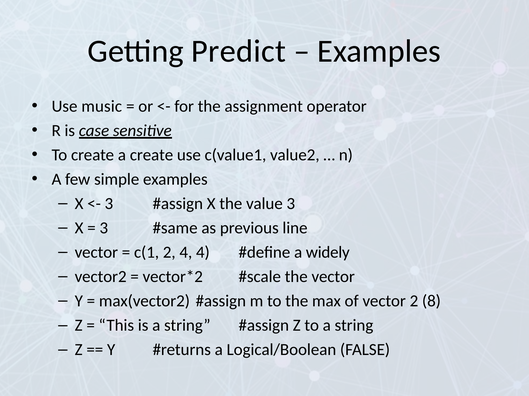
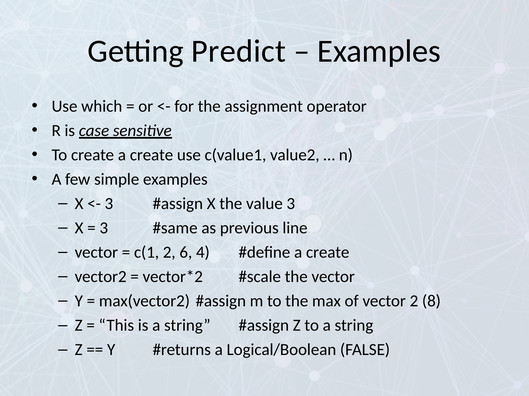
music: music -> which
2 4: 4 -> 6
widely at (328, 253): widely -> create
